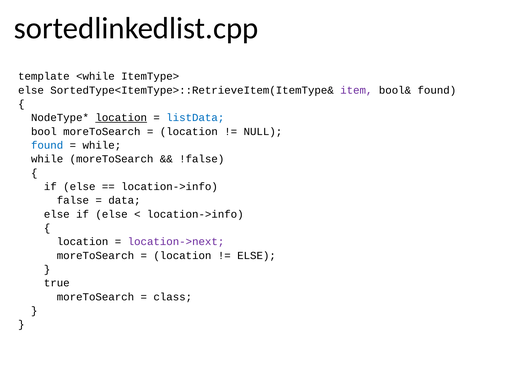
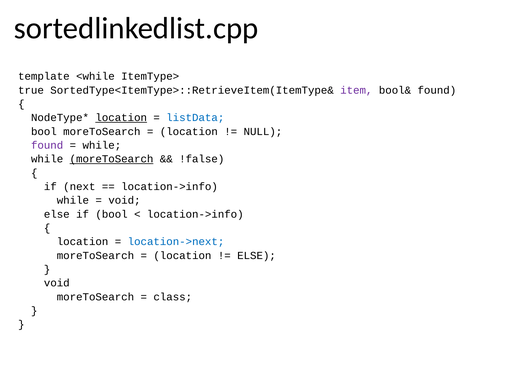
else at (31, 90): else -> true
found at (47, 145) colour: blue -> purple
moreToSearch at (112, 159) underline: none -> present
else at (79, 187): else -> next
false at (73, 200): false -> while
data at (124, 200): data -> void
else if else: else -> bool
location->next colour: purple -> blue
true at (57, 283): true -> void
